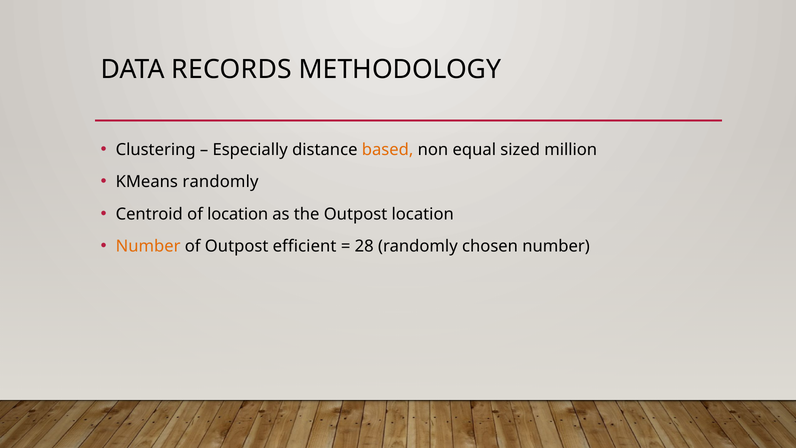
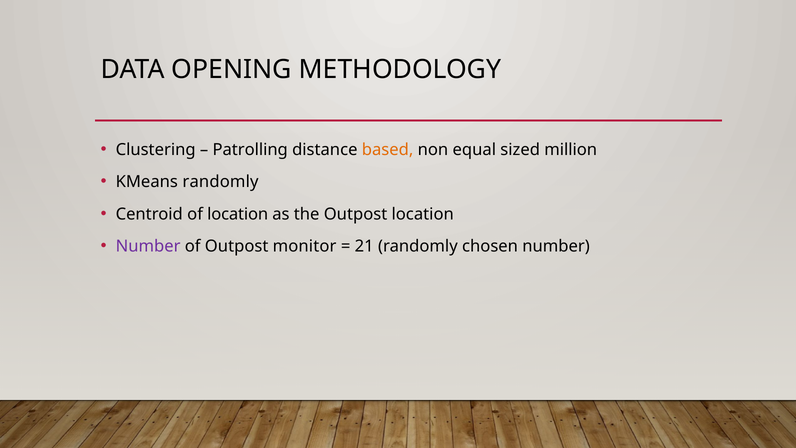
RECORDS: RECORDS -> OPENING
Especially: Especially -> Patrolling
Number at (148, 246) colour: orange -> purple
efficient: efficient -> monitor
28: 28 -> 21
